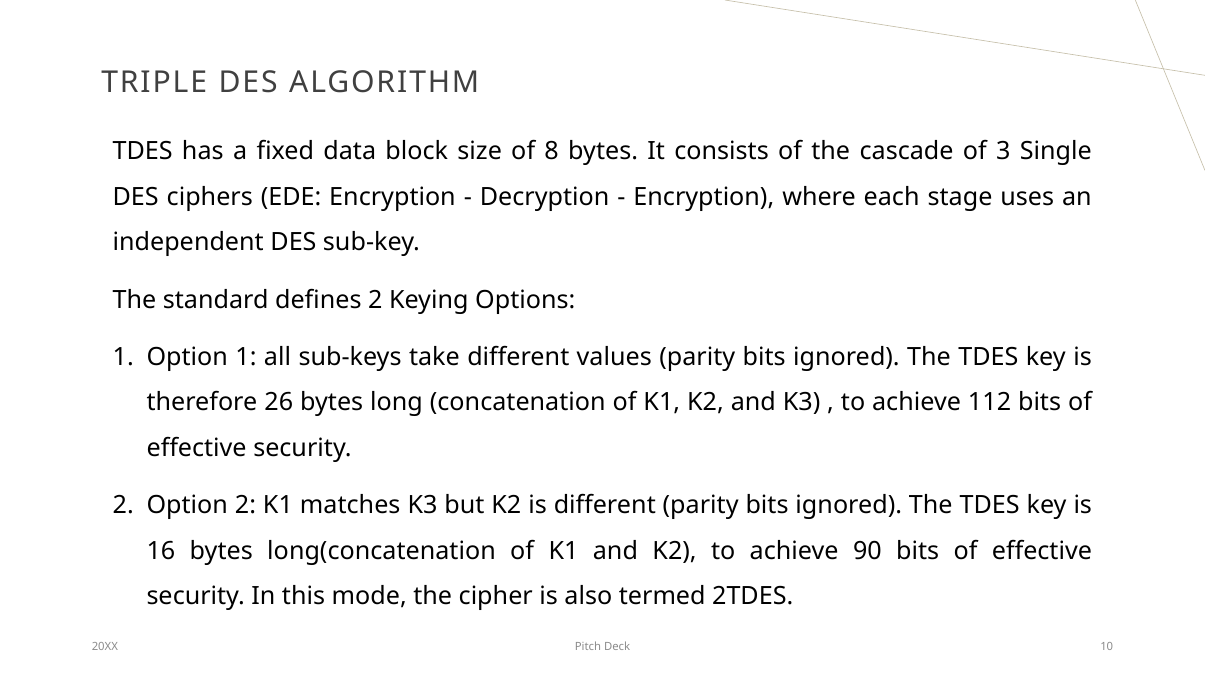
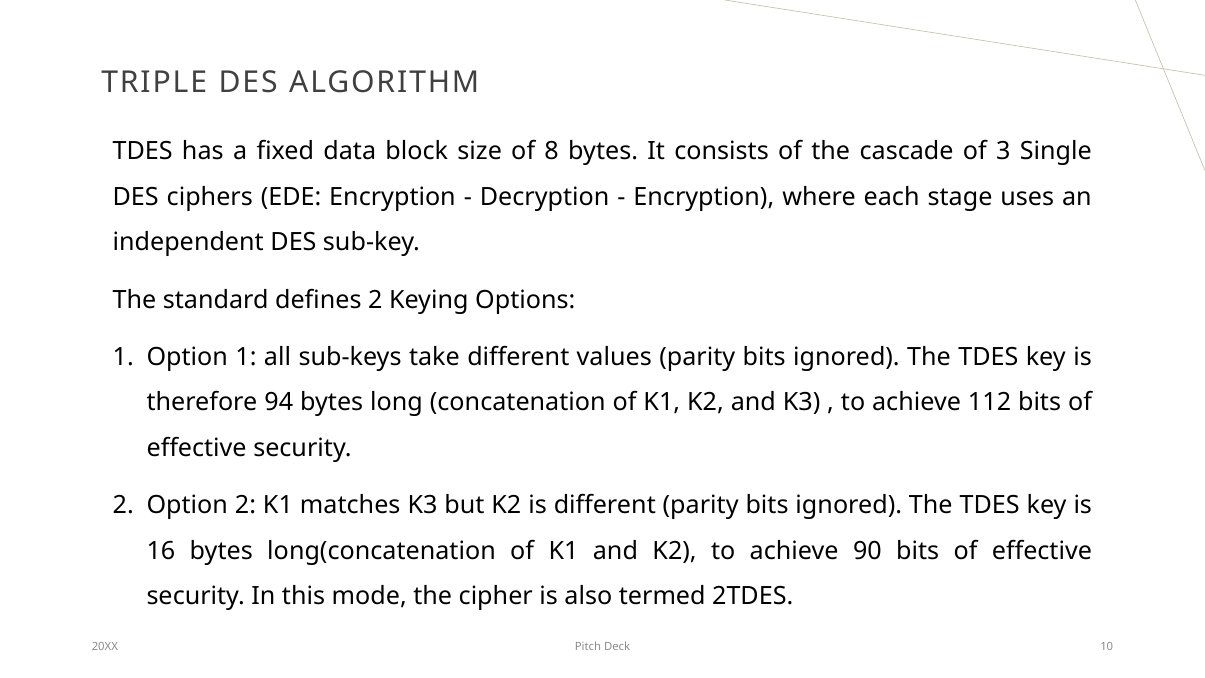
26: 26 -> 94
